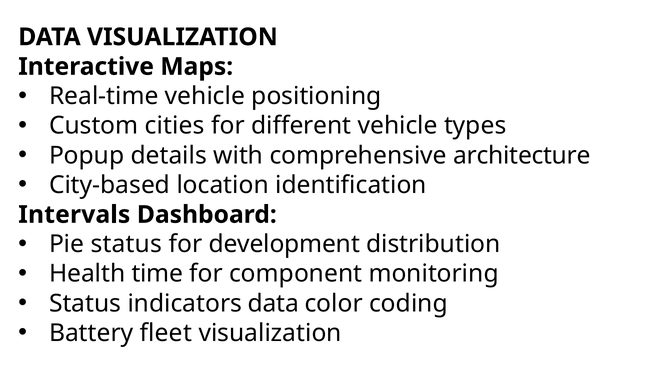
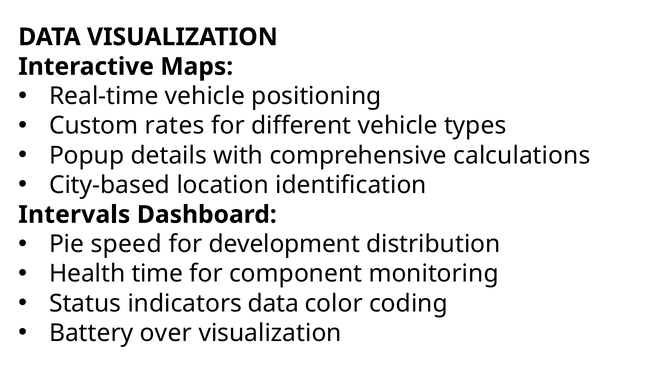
cities: cities -> rates
architecture: architecture -> calculations
Pie status: status -> speed
fleet: fleet -> over
